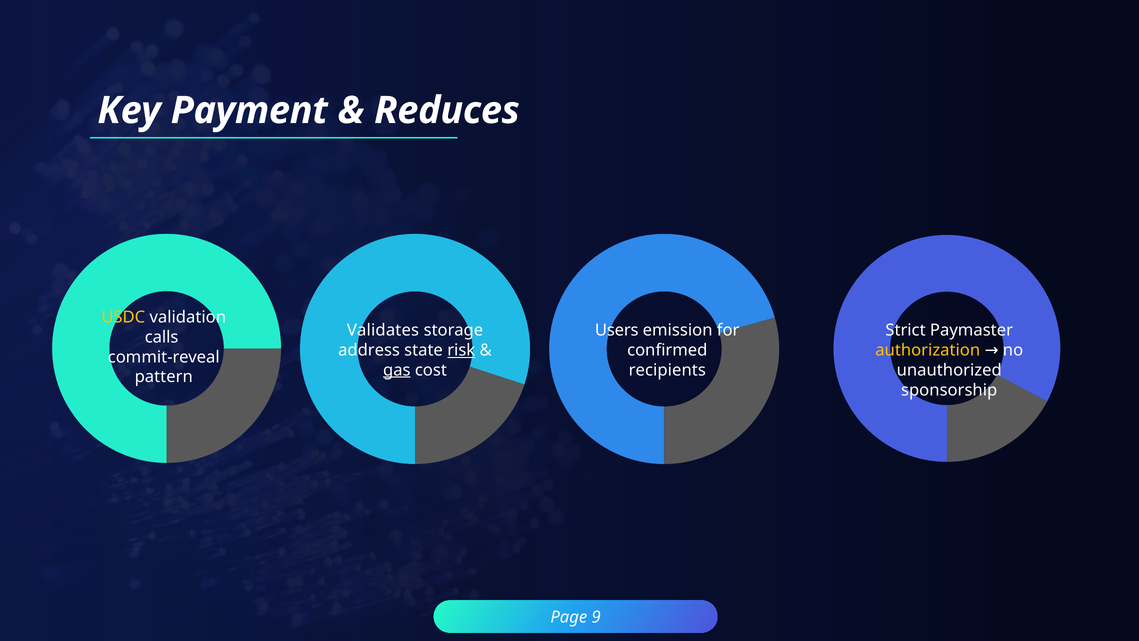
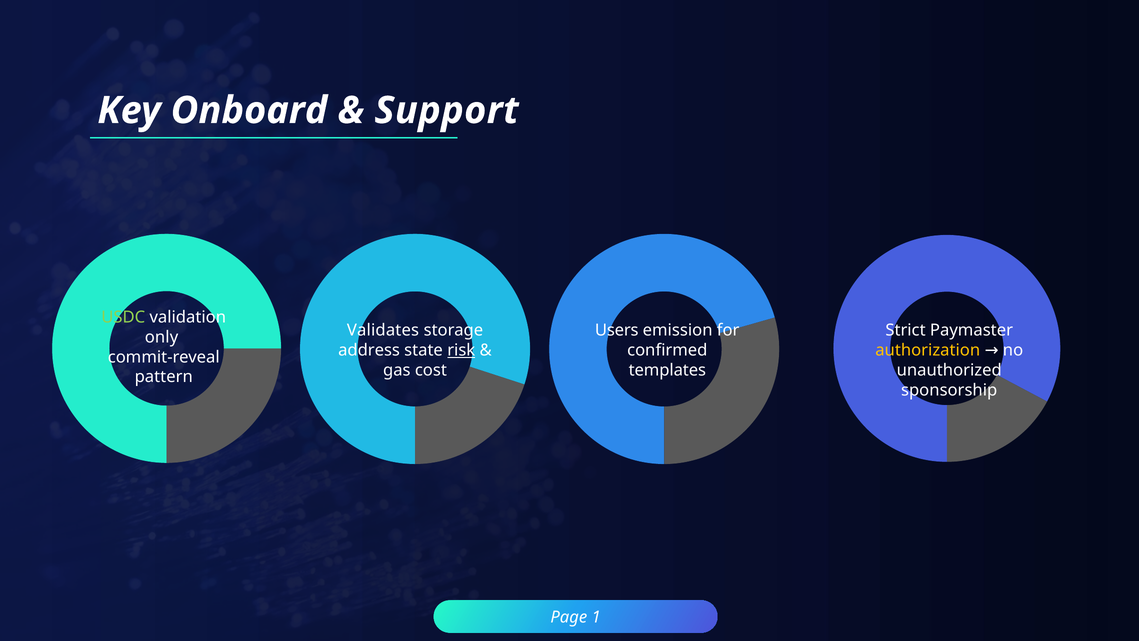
Payment: Payment -> Onboard
Reduces: Reduces -> Support
USDC colour: yellow -> light green
calls: calls -> only
gas underline: present -> none
recipients: recipients -> templates
9: 9 -> 1
